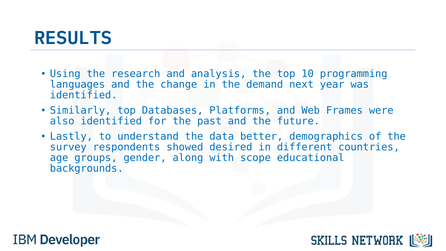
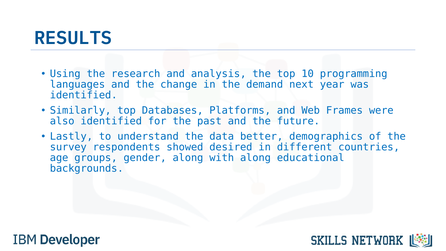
with scope: scope -> along
